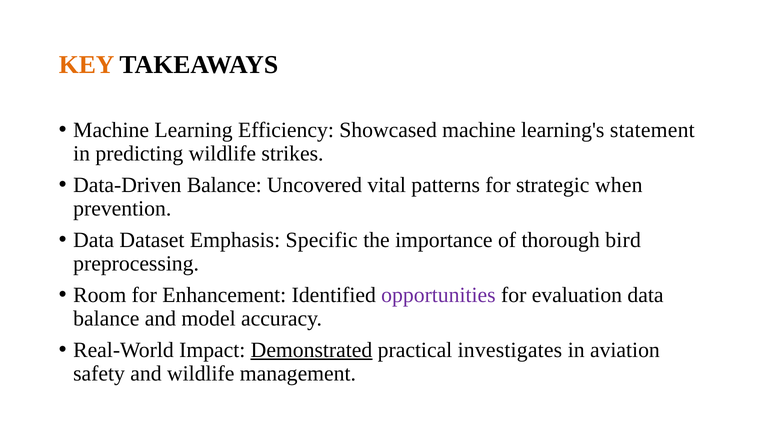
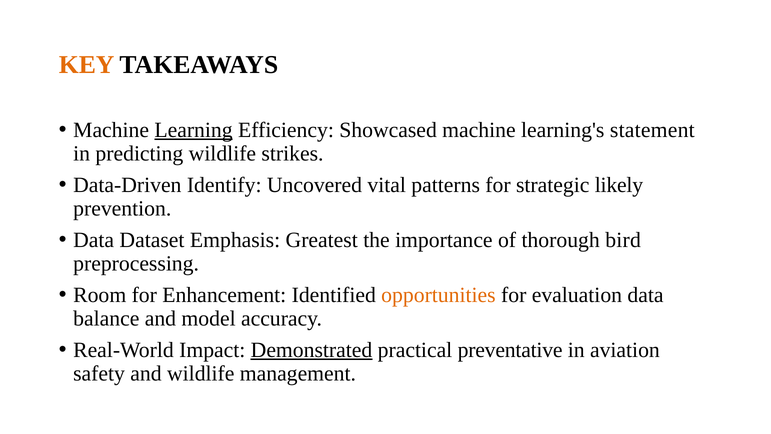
Learning underline: none -> present
Data-Driven Balance: Balance -> Identify
when: when -> likely
Specific: Specific -> Greatest
opportunities colour: purple -> orange
investigates: investigates -> preventative
